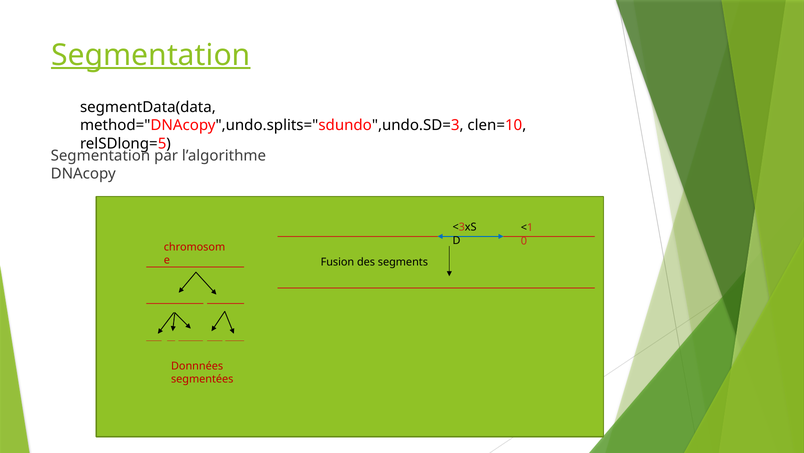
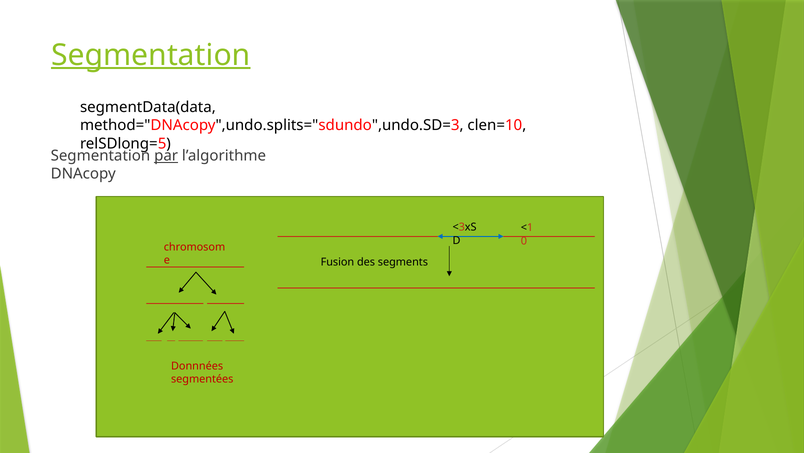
par underline: none -> present
